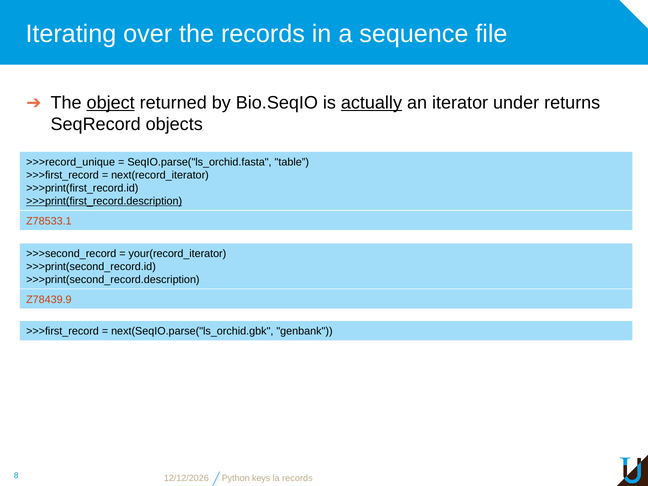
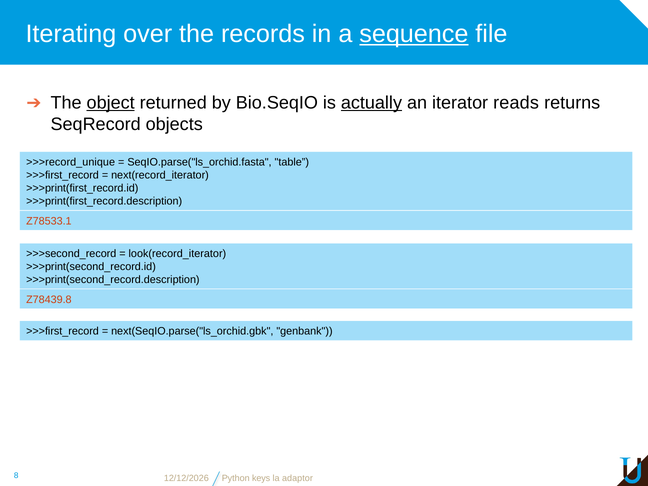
sequence underline: none -> present
under: under -> reads
>>>print(first_record.description underline: present -> none
your(record_iterator: your(record_iterator -> look(record_iterator
Z78439.9: Z78439.9 -> Z78439.8
la records: records -> adaptor
